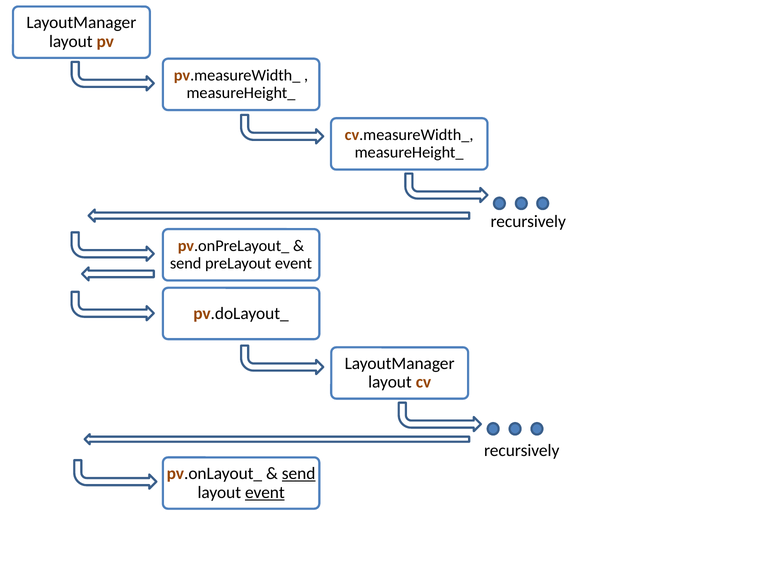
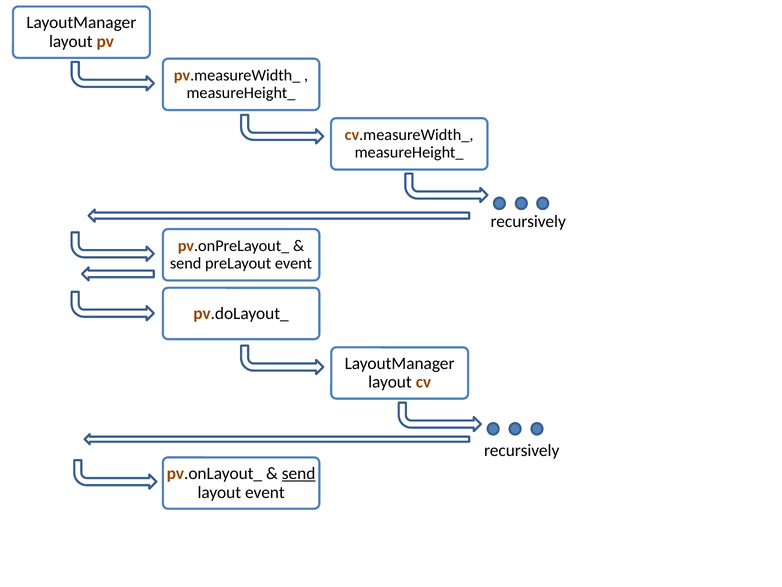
event at (265, 492) underline: present -> none
